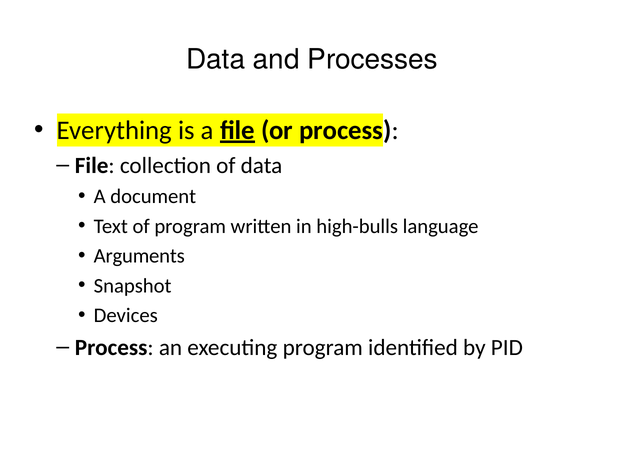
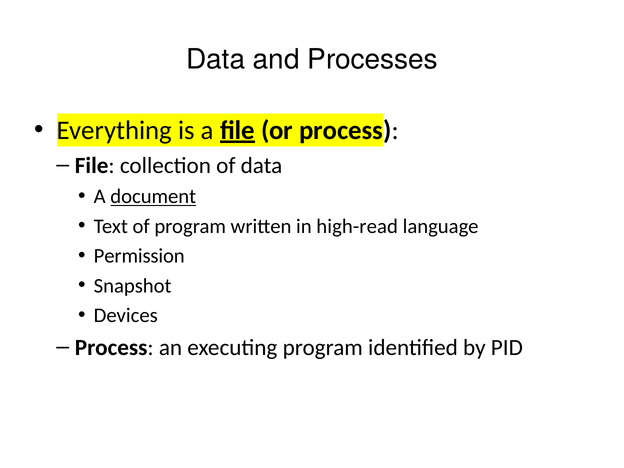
document underline: none -> present
high-bulls: high-bulls -> high-read
Arguments: Arguments -> Permission
